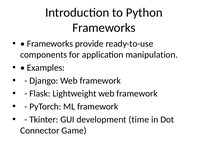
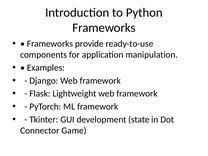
time: time -> state
